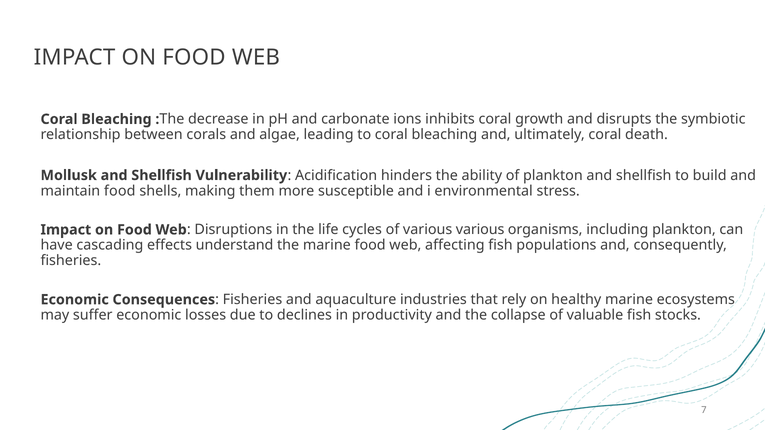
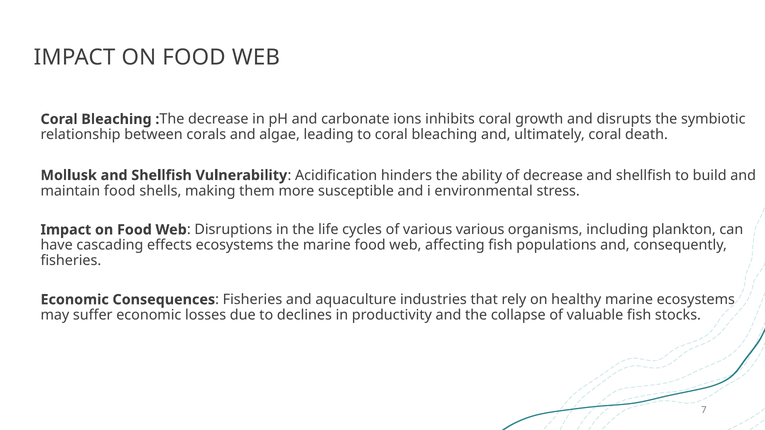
of plankton: plankton -> decrease
effects understand: understand -> ecosystems
